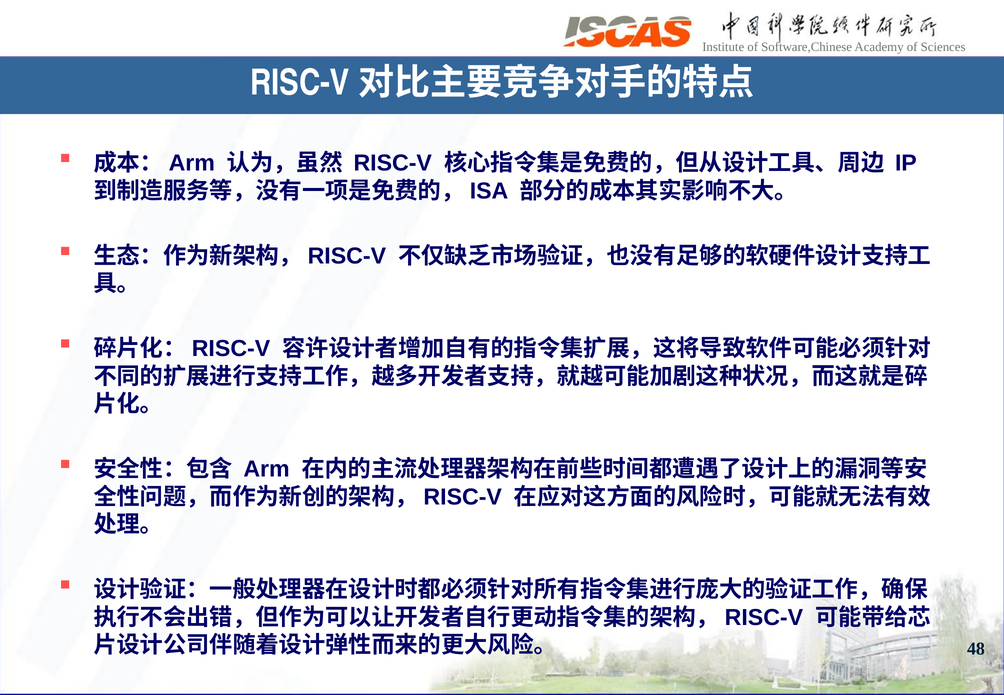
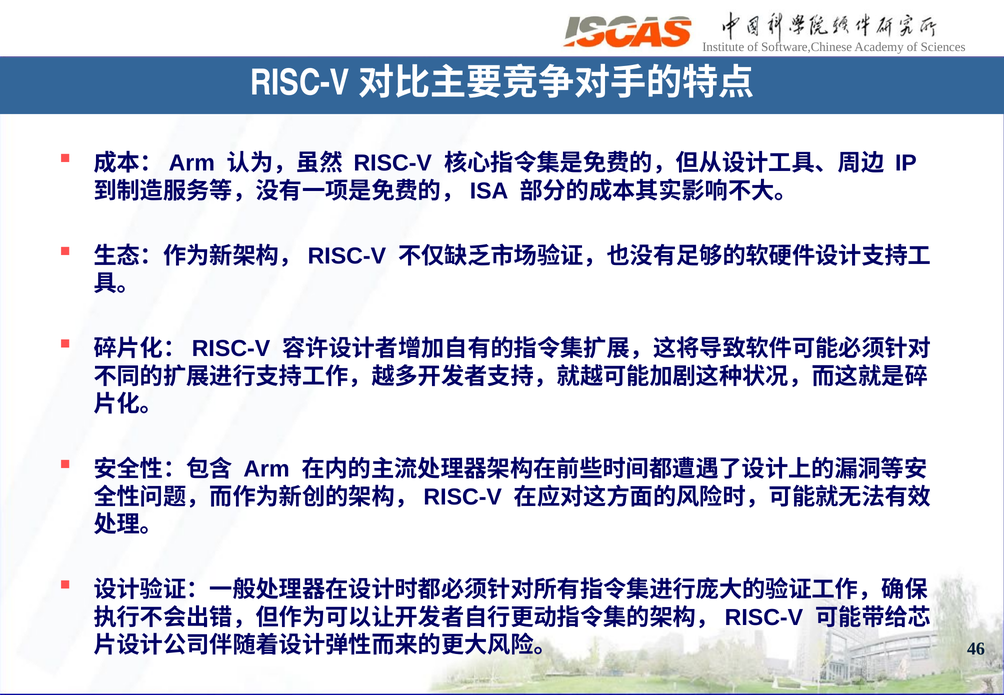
48: 48 -> 46
